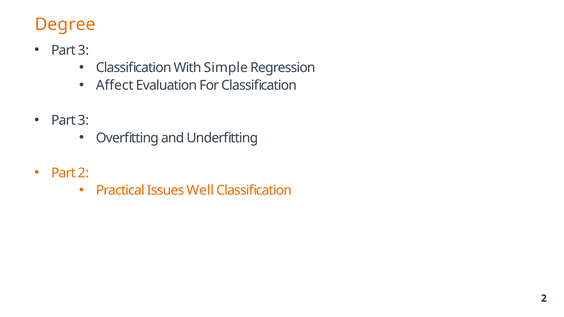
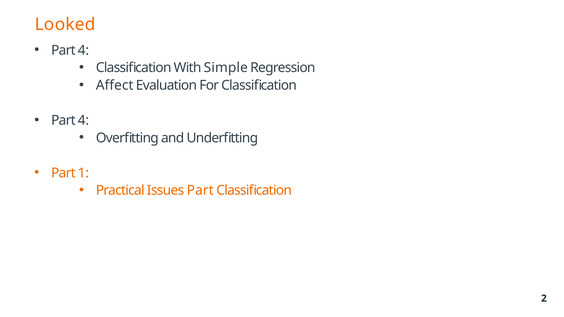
Degree: Degree -> Looked
3 at (83, 50): 3 -> 4
3 at (83, 120): 3 -> 4
Part 2: 2 -> 1
Issues Well: Well -> Part
